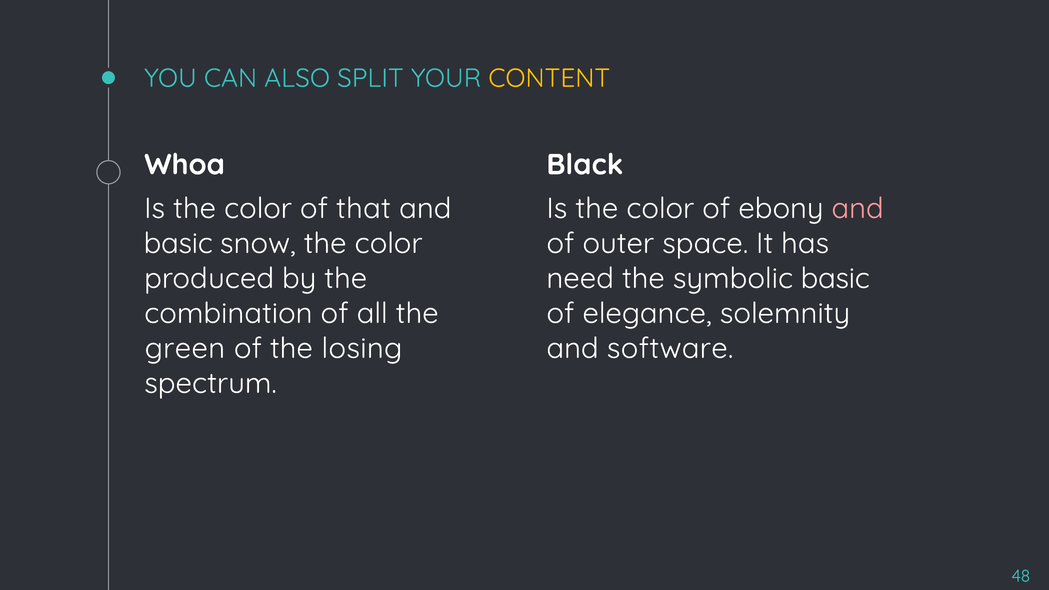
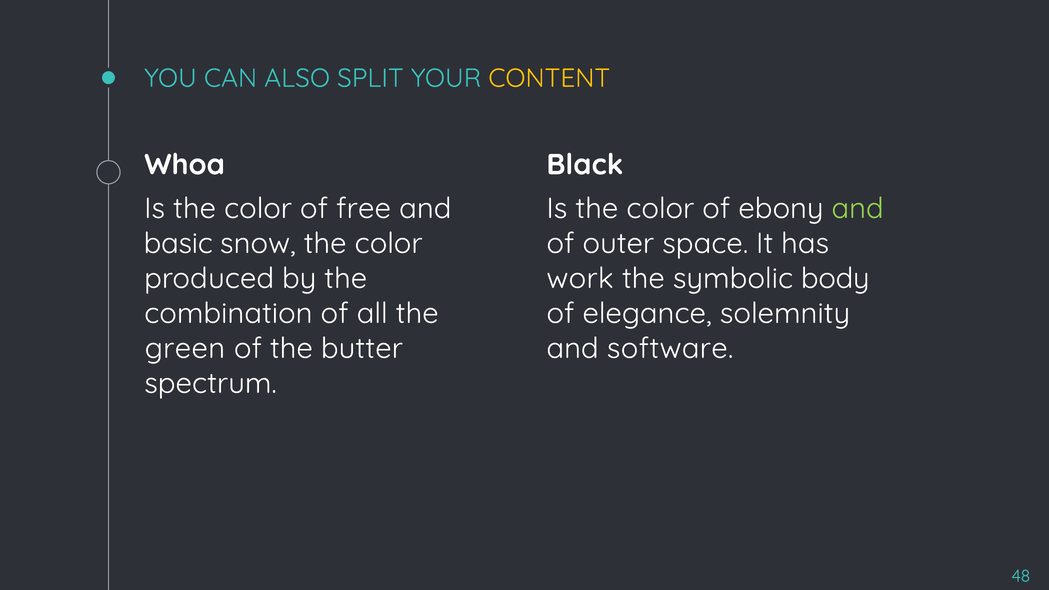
that: that -> free
and at (858, 208) colour: pink -> light green
need: need -> work
symbolic basic: basic -> body
losing: losing -> butter
